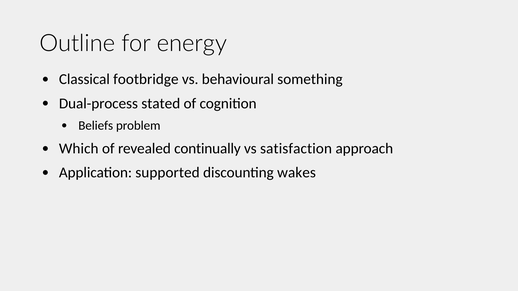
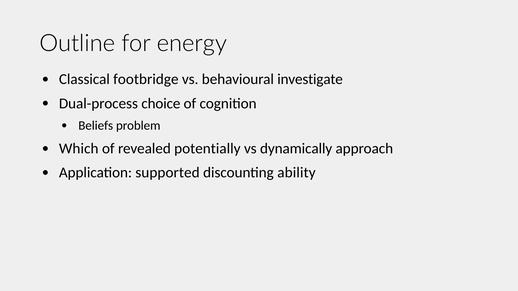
something: something -> investigate
stated: stated -> choice
continually: continually -> potentially
satisfaction: satisfaction -> dynamically
wakes: wakes -> ability
